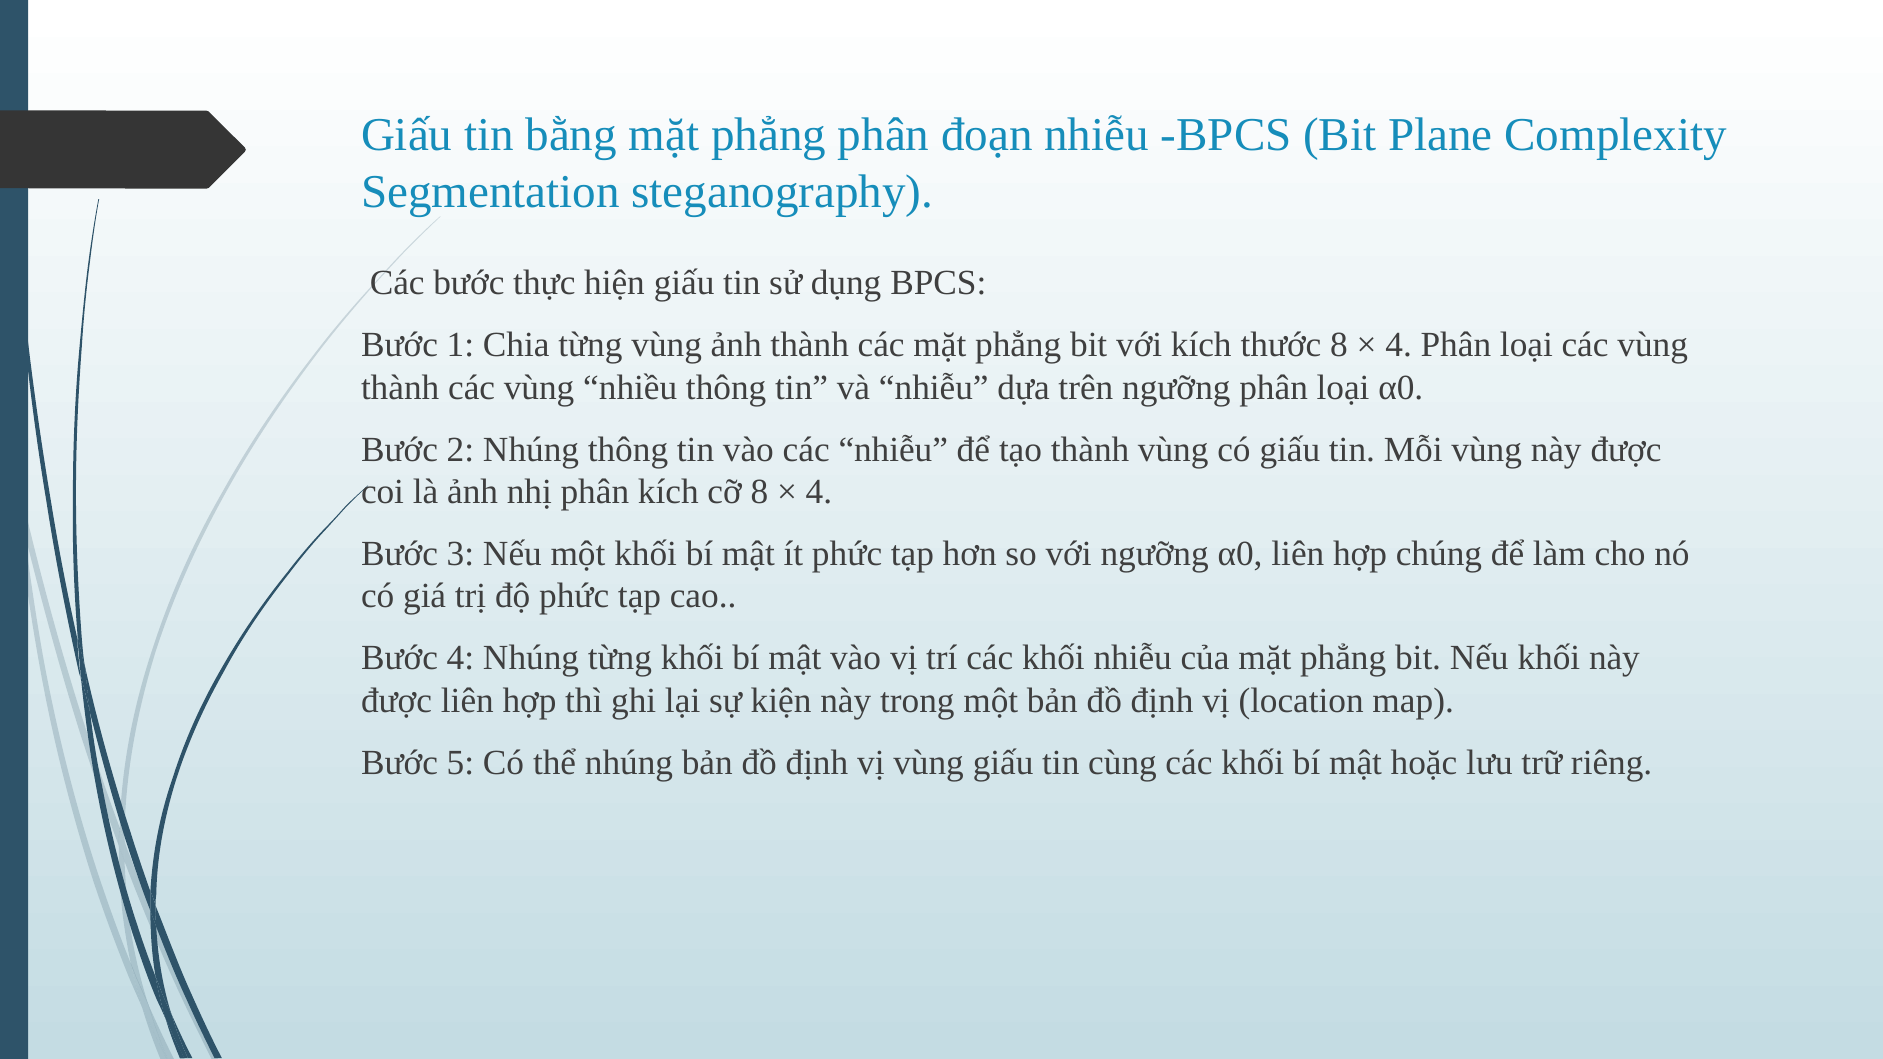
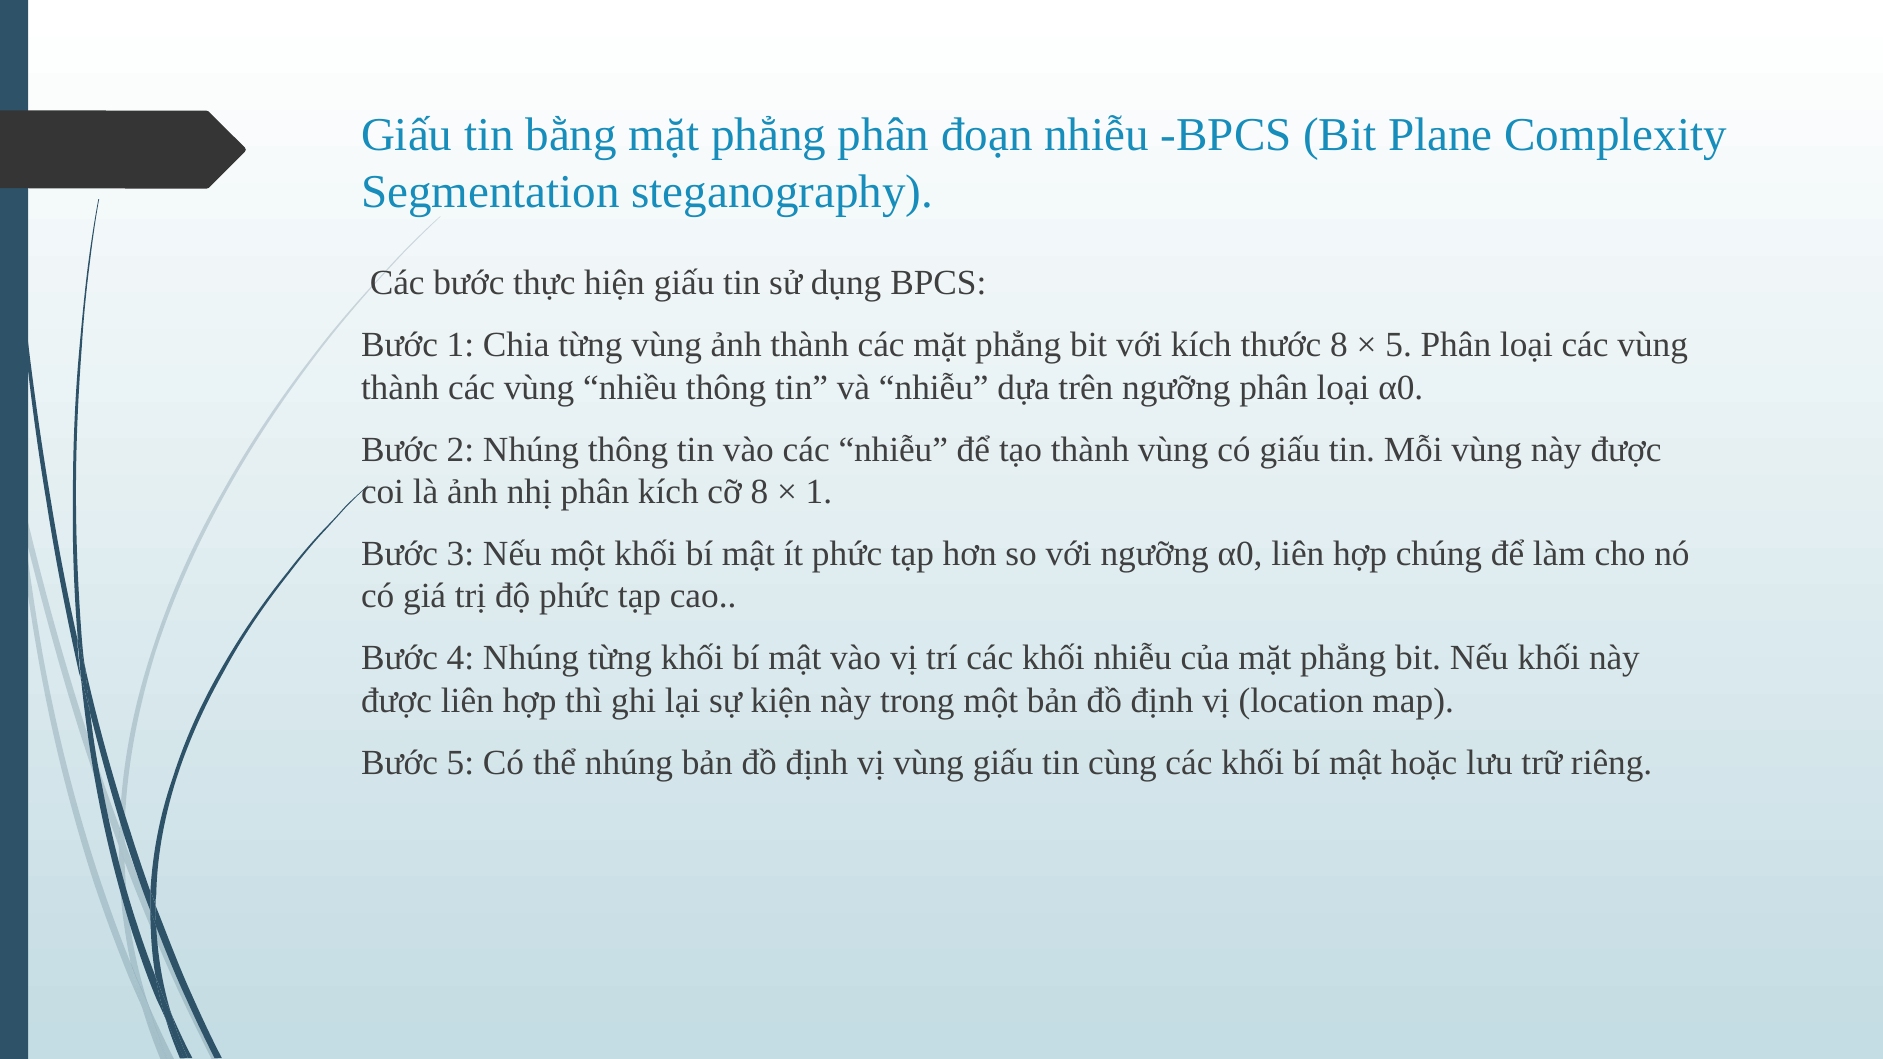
4 at (1399, 345): 4 -> 5
4 at (819, 492): 4 -> 1
